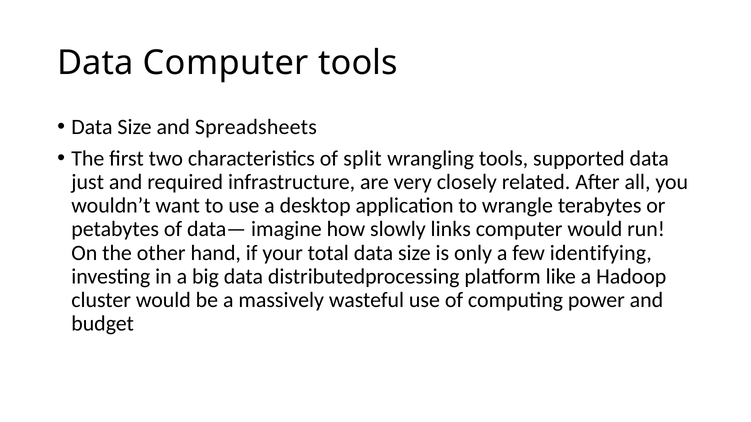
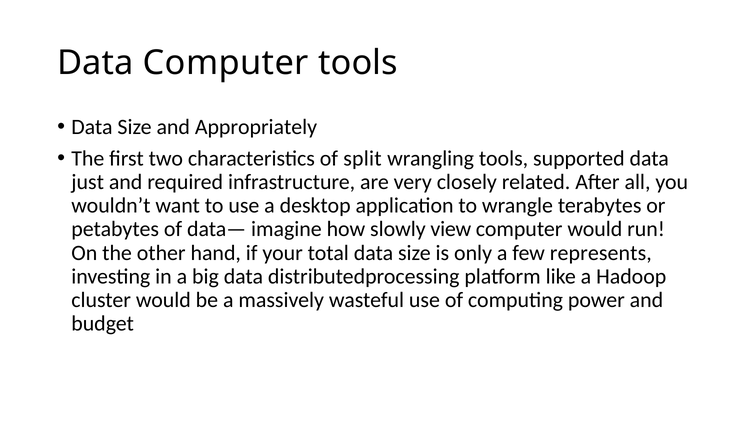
Spreadsheets: Spreadsheets -> Appropriately
links: links -> view
identifying: identifying -> represents
